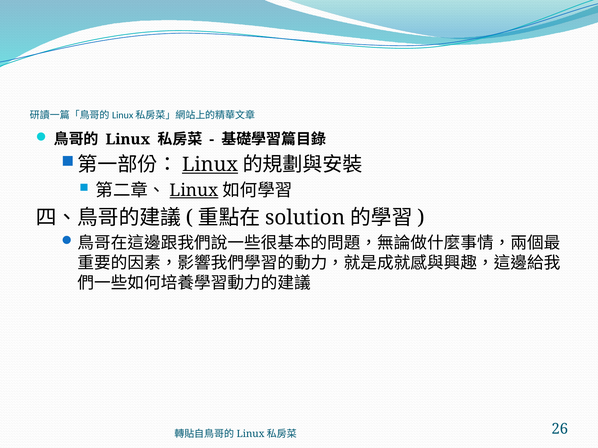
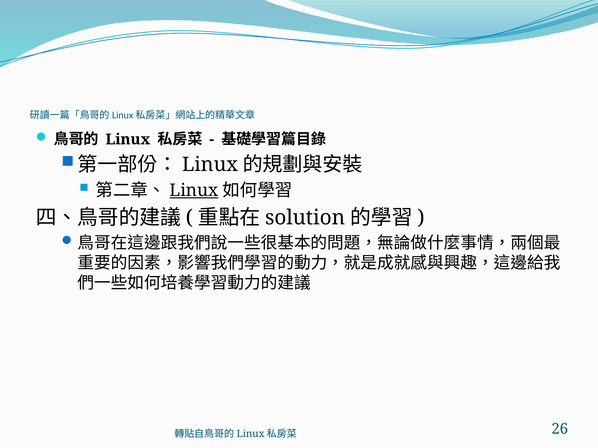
Linux at (210, 165) underline: present -> none
